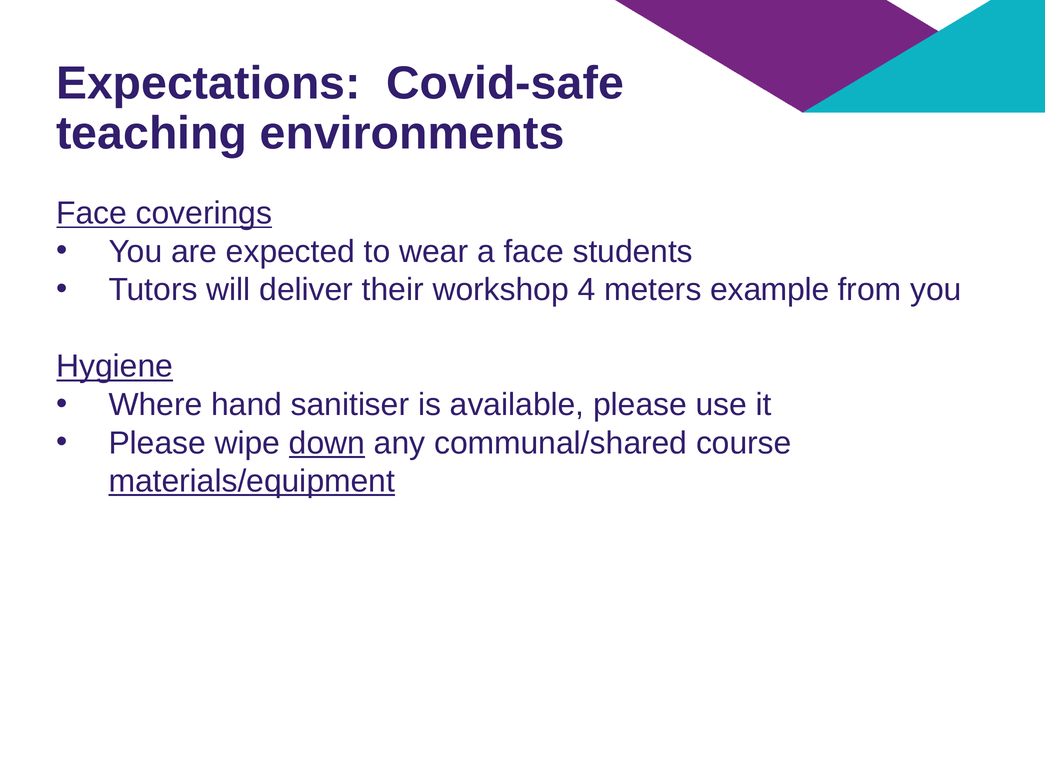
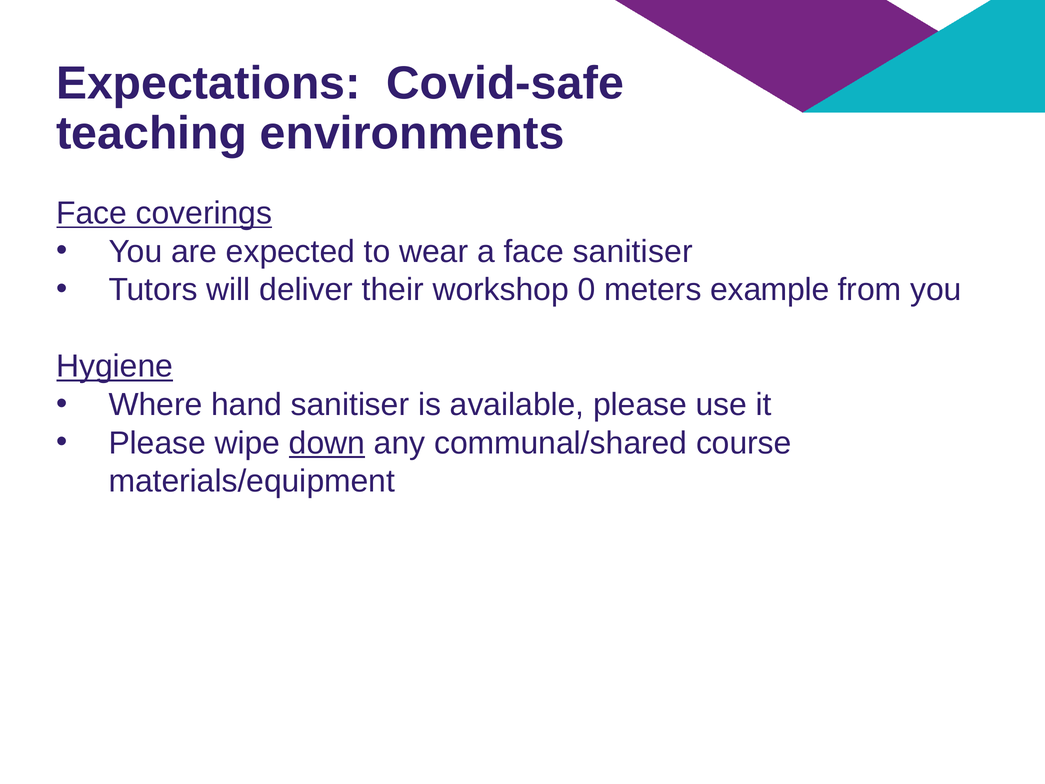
face students: students -> sanitiser
4: 4 -> 0
materials/equipment underline: present -> none
